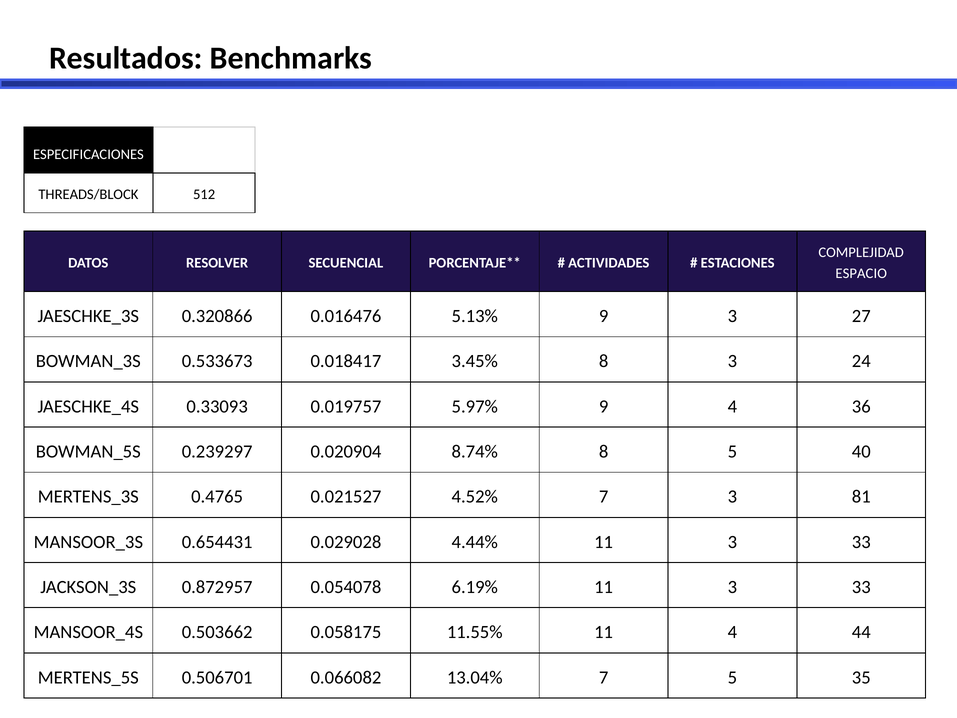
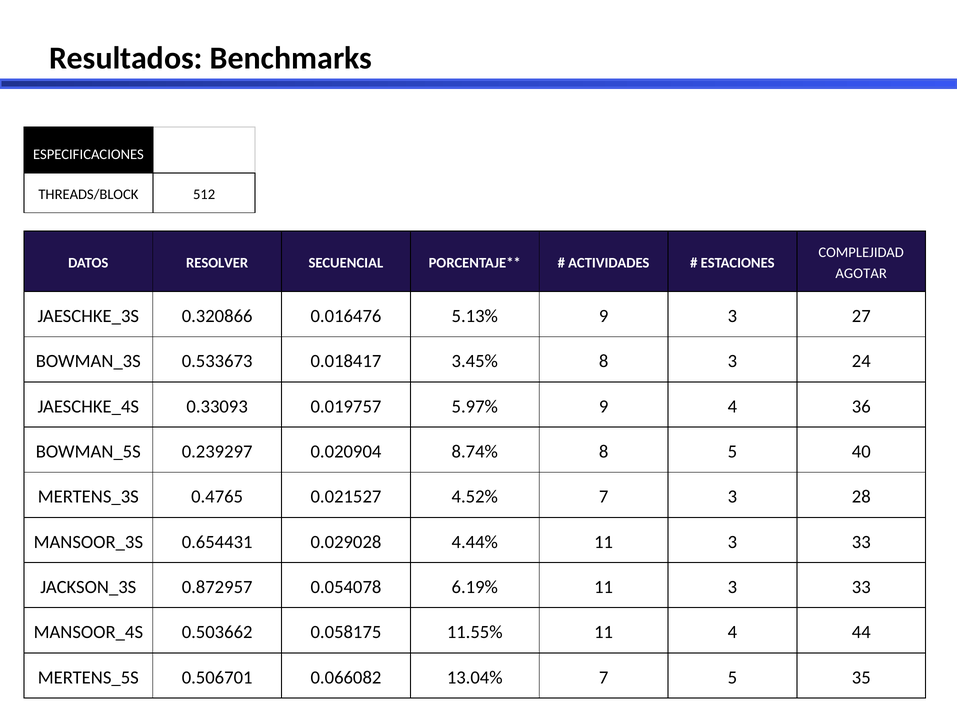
ESPACIO: ESPACIO -> AGOTAR
81: 81 -> 28
